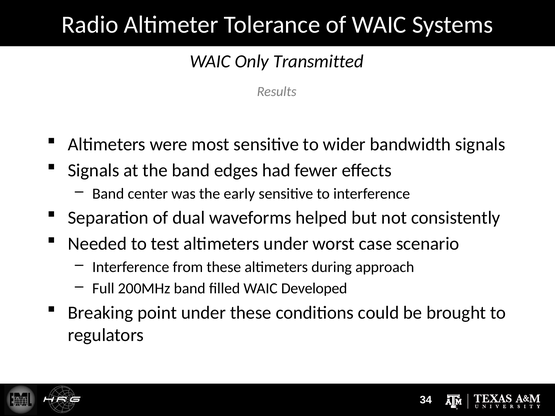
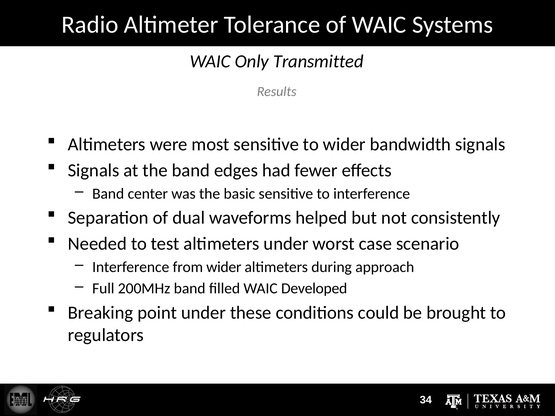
early: early -> basic
from these: these -> wider
